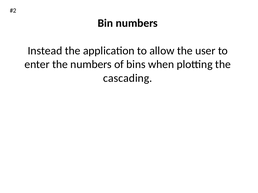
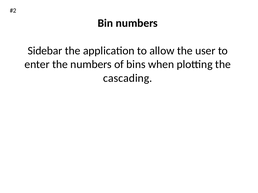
Instead: Instead -> Sidebar
